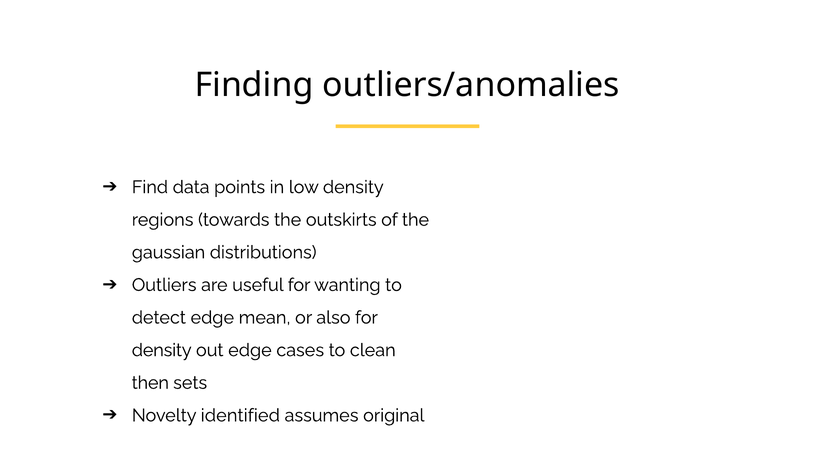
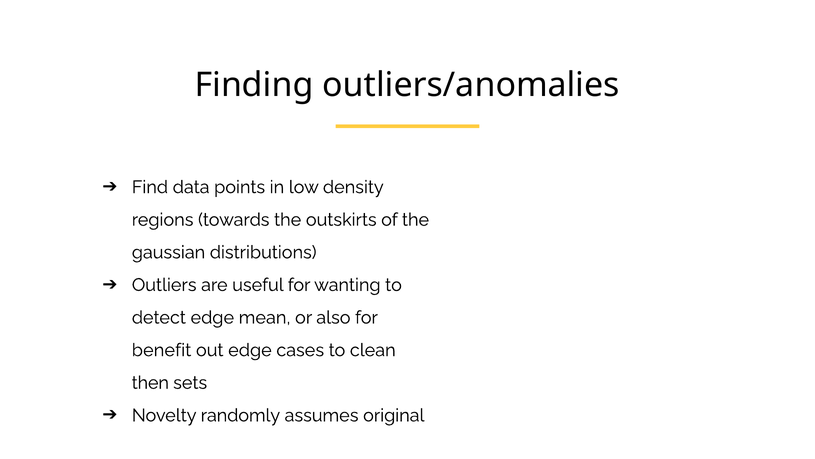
density at (162, 350): density -> benefit
identified: identified -> randomly
